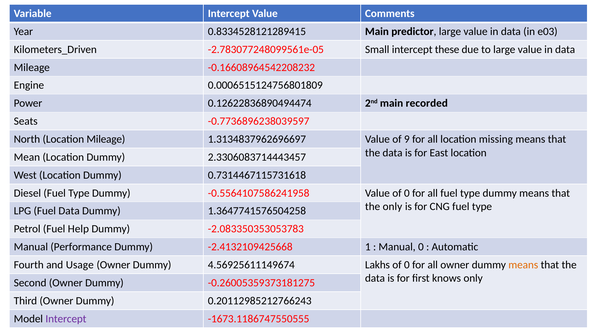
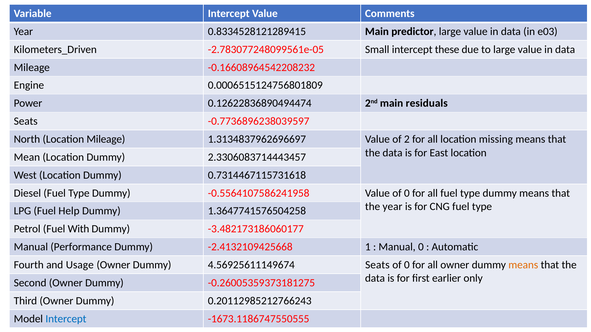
recorded: recorded -> residuals
9: 9 -> 2
the only: only -> year
Fuel Data: Data -> Help
Help: Help -> With
-2.083350353053783: -2.083350353053783 -> -3.482173186060177
4.56925611149674 Lakhs: Lakhs -> Seats
knows: knows -> earlier
Intercept at (66, 319) colour: purple -> blue
